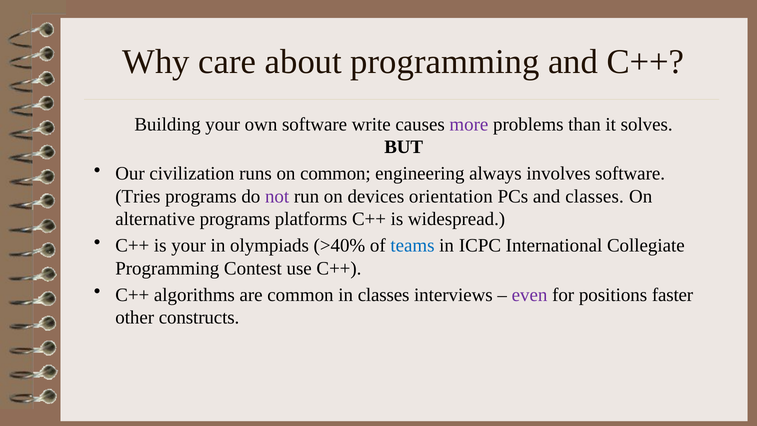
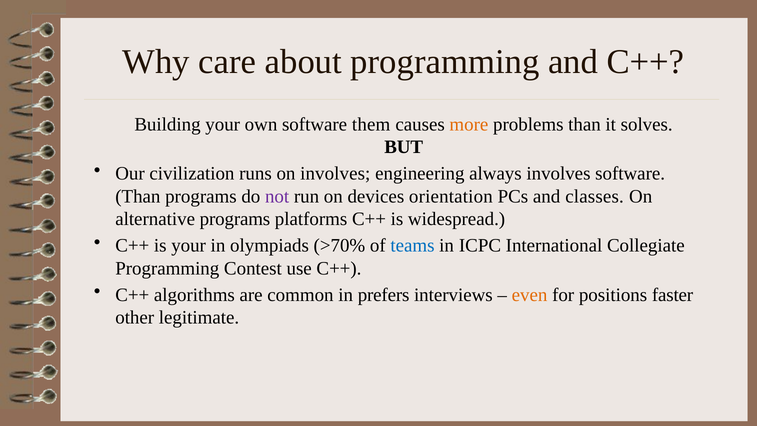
write: write -> them
more colour: purple -> orange
on common: common -> involves
Tries at (138, 196): Tries -> Than
>40%: >40% -> >70%
in classes: classes -> prefers
even colour: purple -> orange
constructs: constructs -> legitimate
